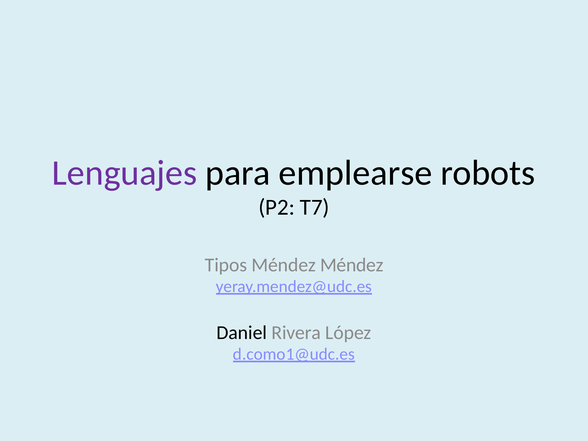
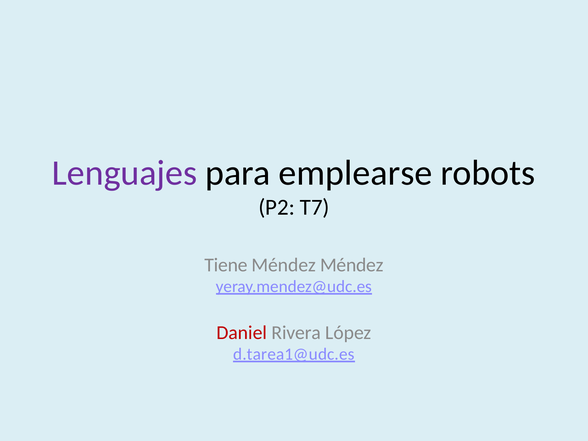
Tipos: Tipos -> Tiene
Daniel colour: black -> red
d.como1@udc.es: d.como1@udc.es -> d.tarea1@udc.es
